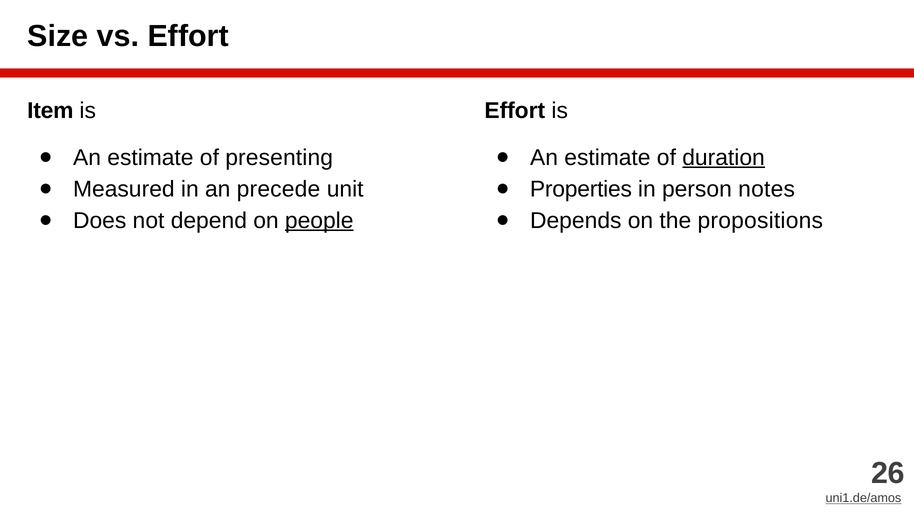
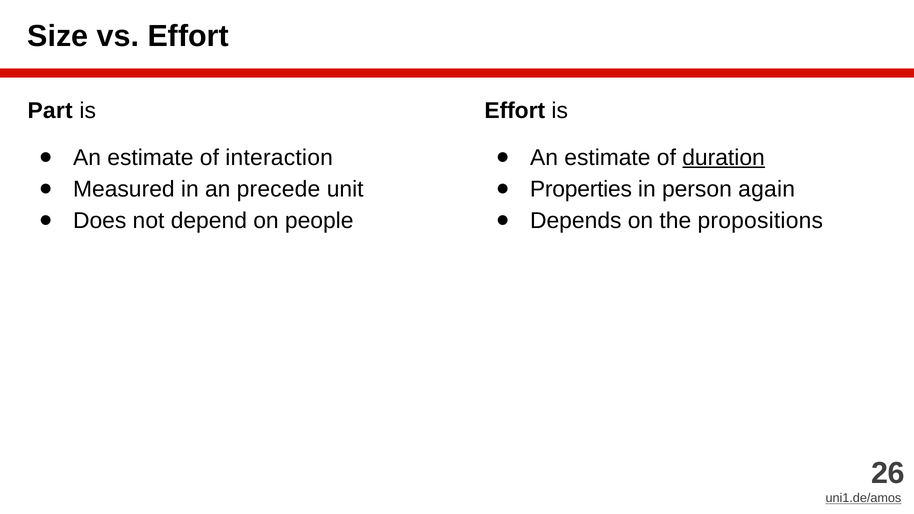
Item: Item -> Part
presenting: presenting -> interaction
notes: notes -> again
people underline: present -> none
